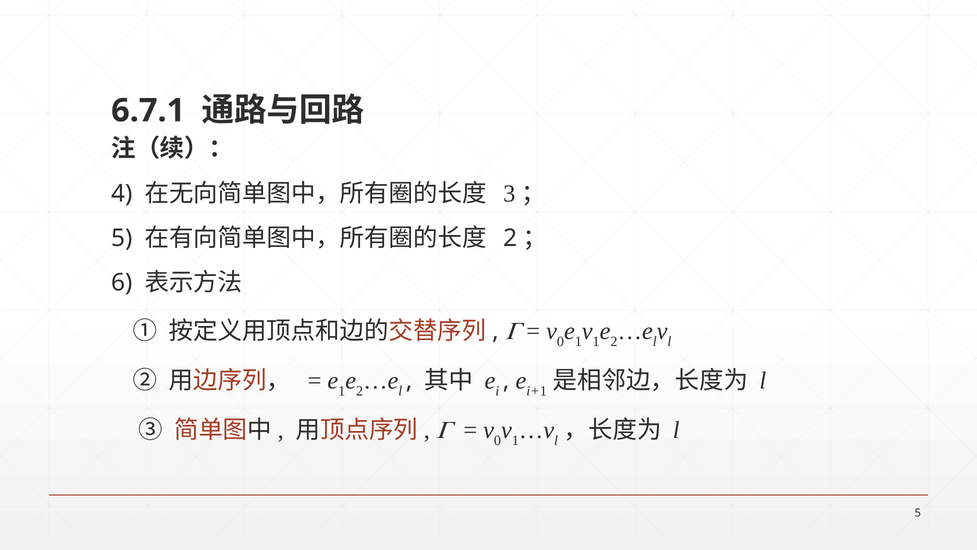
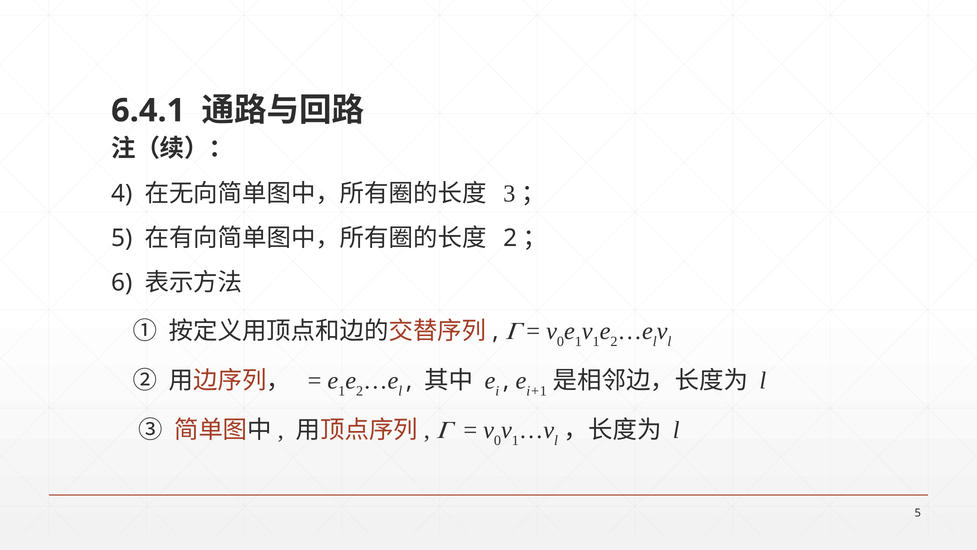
6.7.1: 6.7.1 -> 6.4.1
